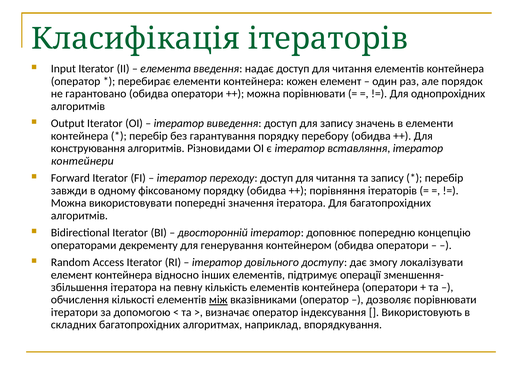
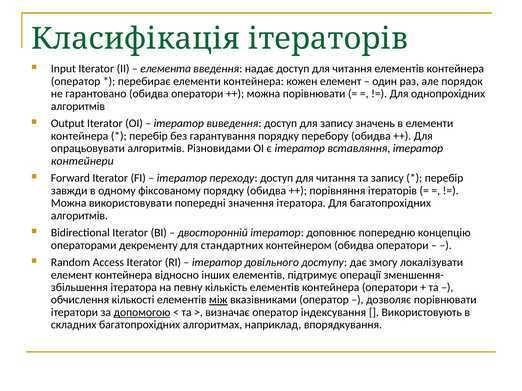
конструювання: конструювання -> опрацьовувати
генерування: генерування -> стандартних
допомогою underline: none -> present
